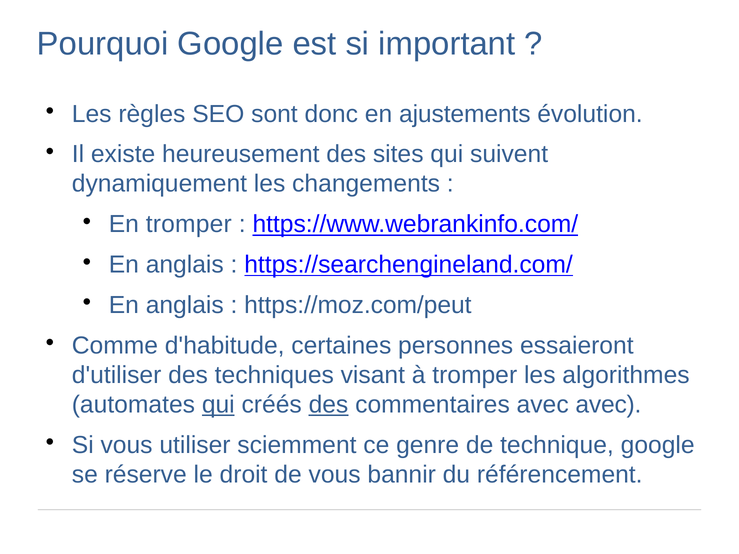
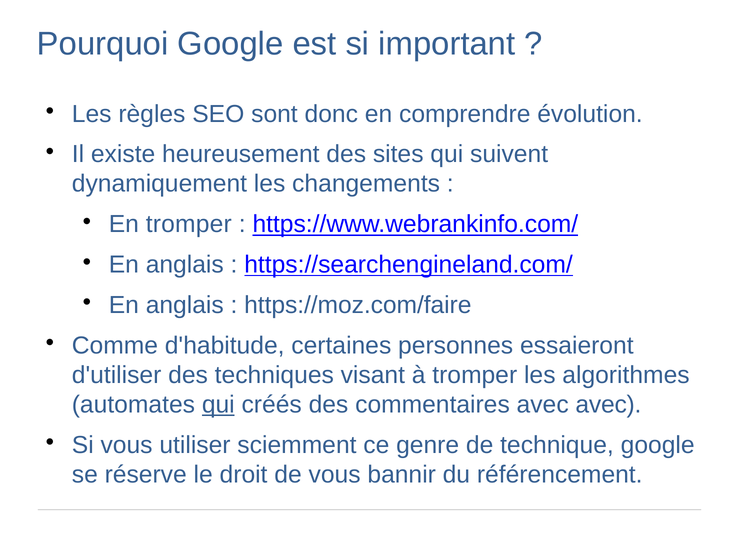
ajustements: ajustements -> comprendre
https://moz.com/peut: https://moz.com/peut -> https://moz.com/faire
des at (328, 405) underline: present -> none
